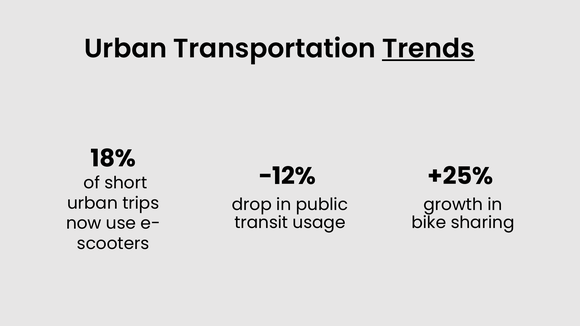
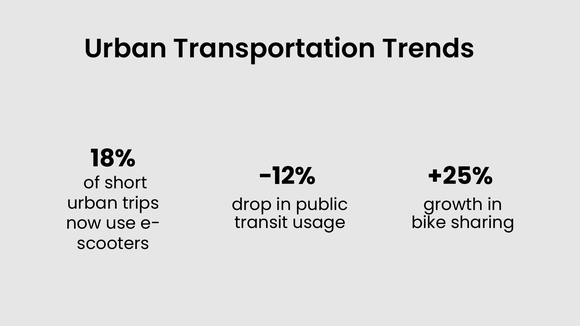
Trends underline: present -> none
